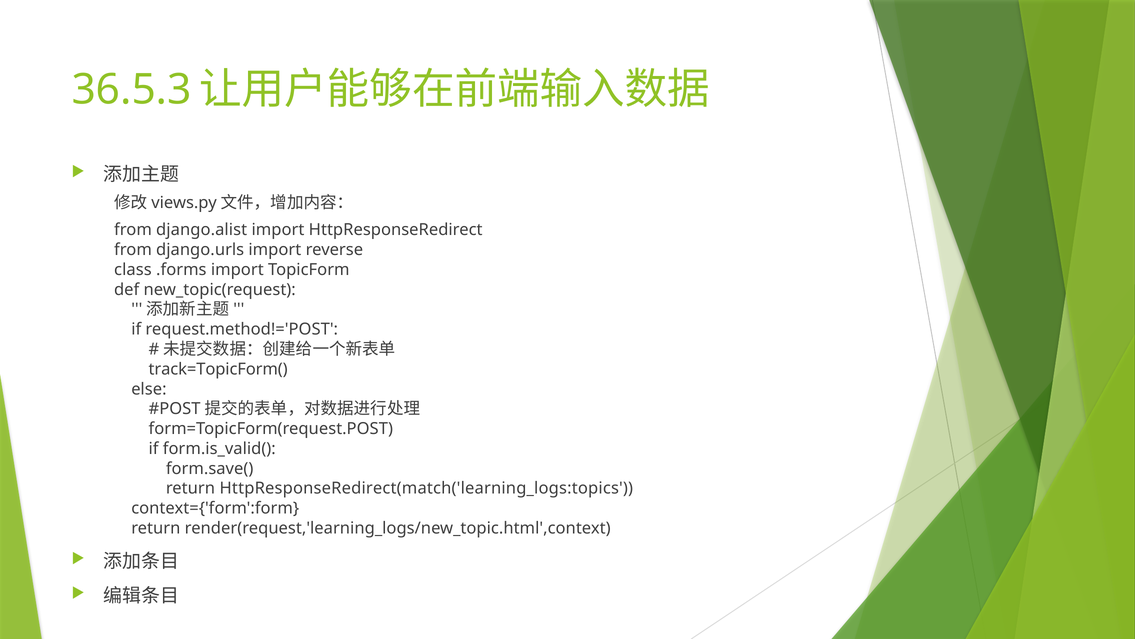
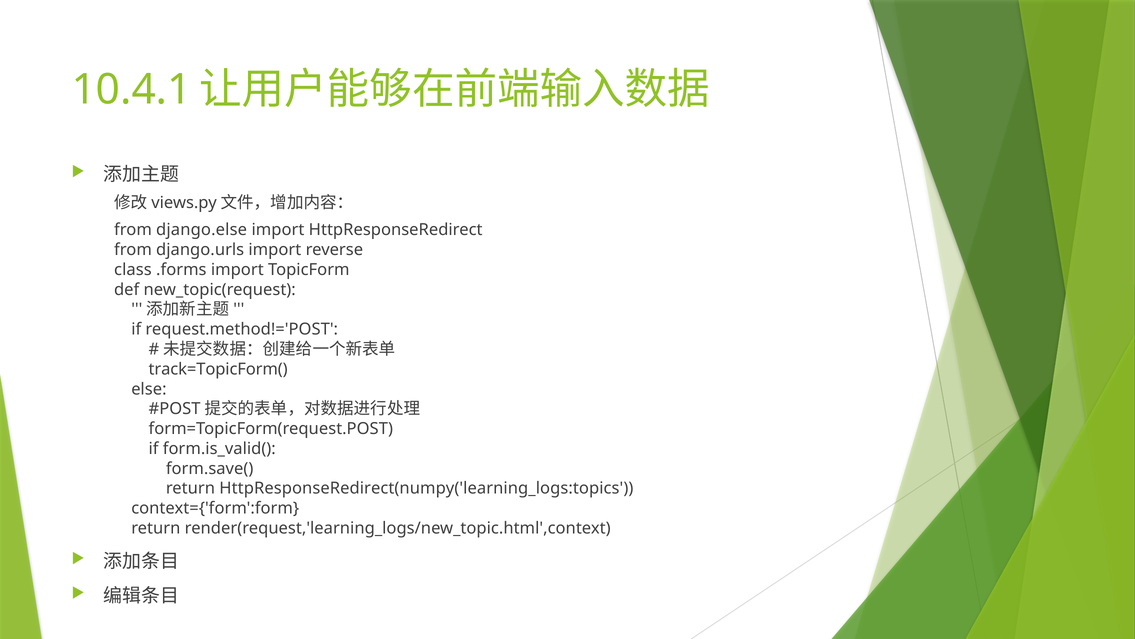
36.5.3: 36.5.3 -> 10.4.1
django.alist: django.alist -> django.else
HttpResponseRedirect(match('learning_logs:topics: HttpResponseRedirect(match('learning_logs:topics -> HttpResponseRedirect(numpy('learning_logs:topics
